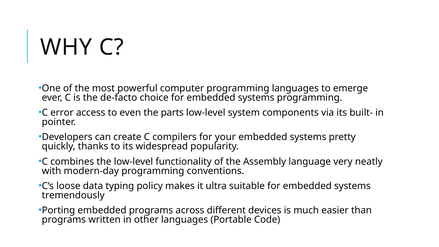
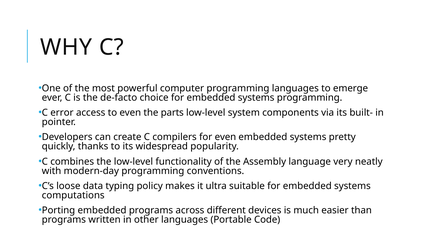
for your: your -> even
tremendously: tremendously -> computations
